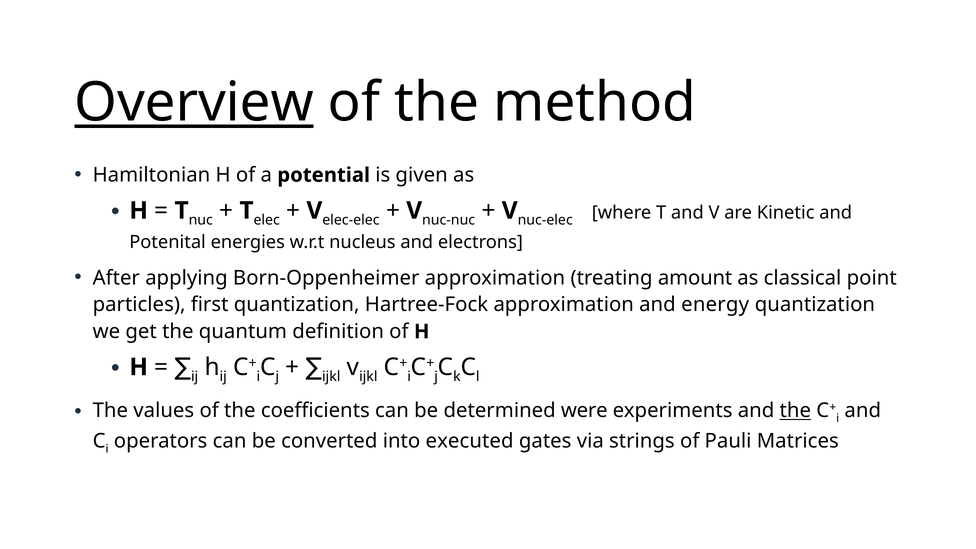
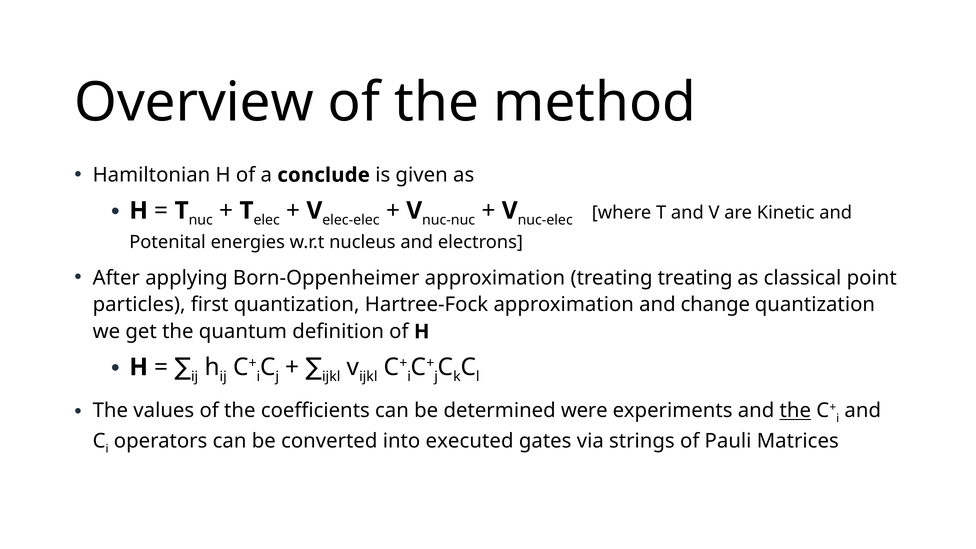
Overview underline: present -> none
potential: potential -> conclude
treating amount: amount -> treating
energy: energy -> change
